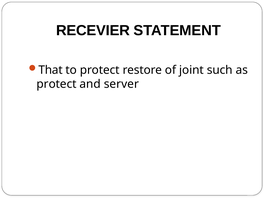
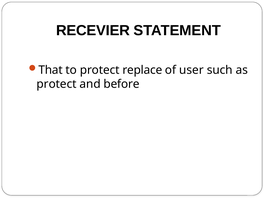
restore: restore -> replace
joint: joint -> user
server: server -> before
